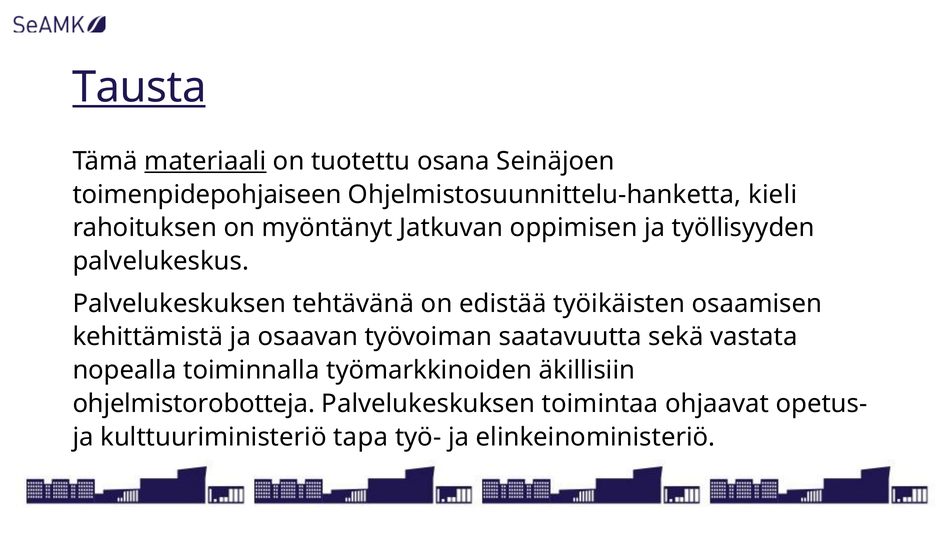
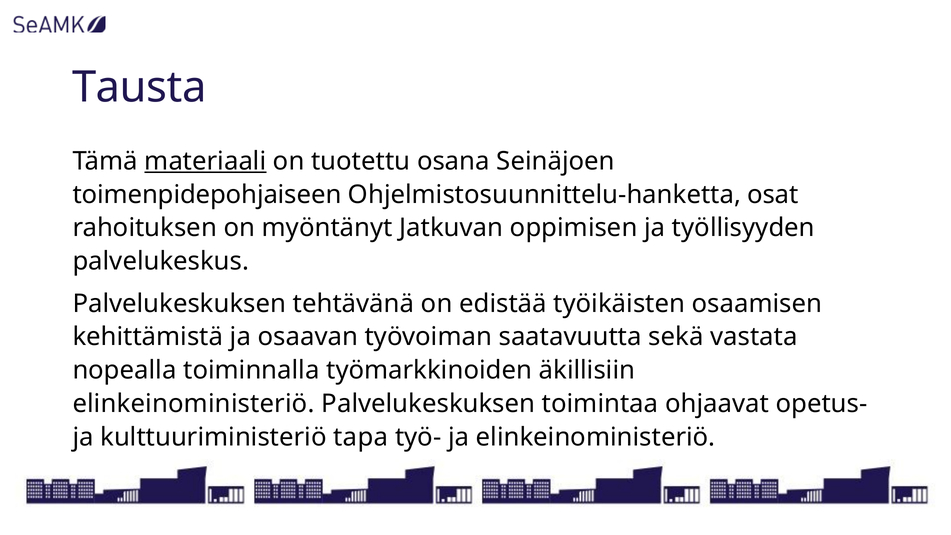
Tausta underline: present -> none
kieli: kieli -> osat
ohjelmistorobotteja at (194, 404): ohjelmistorobotteja -> elinkeinoministeriö
